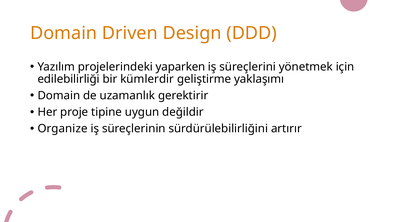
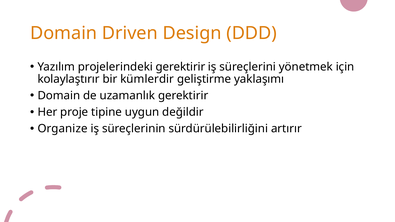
projelerindeki yaparken: yaparken -> gerektirir
edilebilirliği: edilebilirliği -> kolaylaştırır
